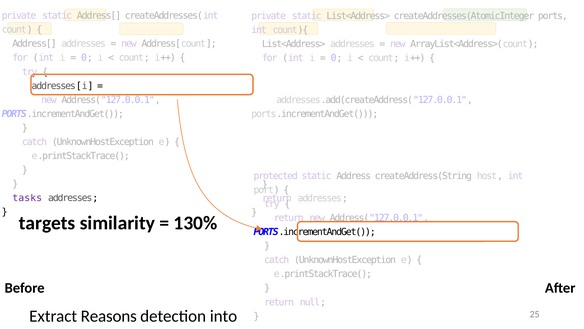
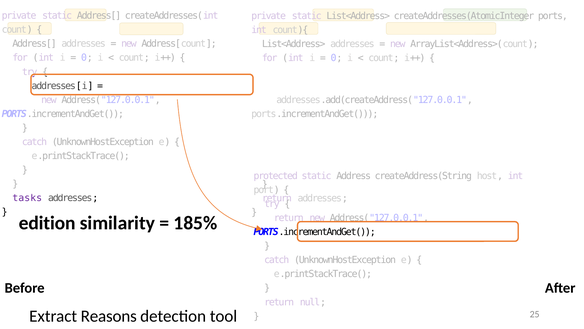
targets: targets -> edition
130%: 130% -> 185%
into: into -> tool
